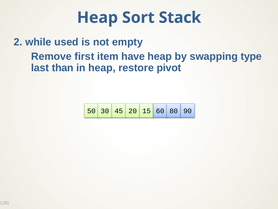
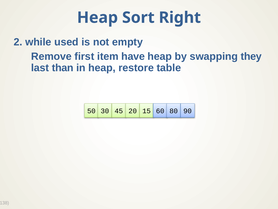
Stack: Stack -> Right
type: type -> they
pivot: pivot -> table
